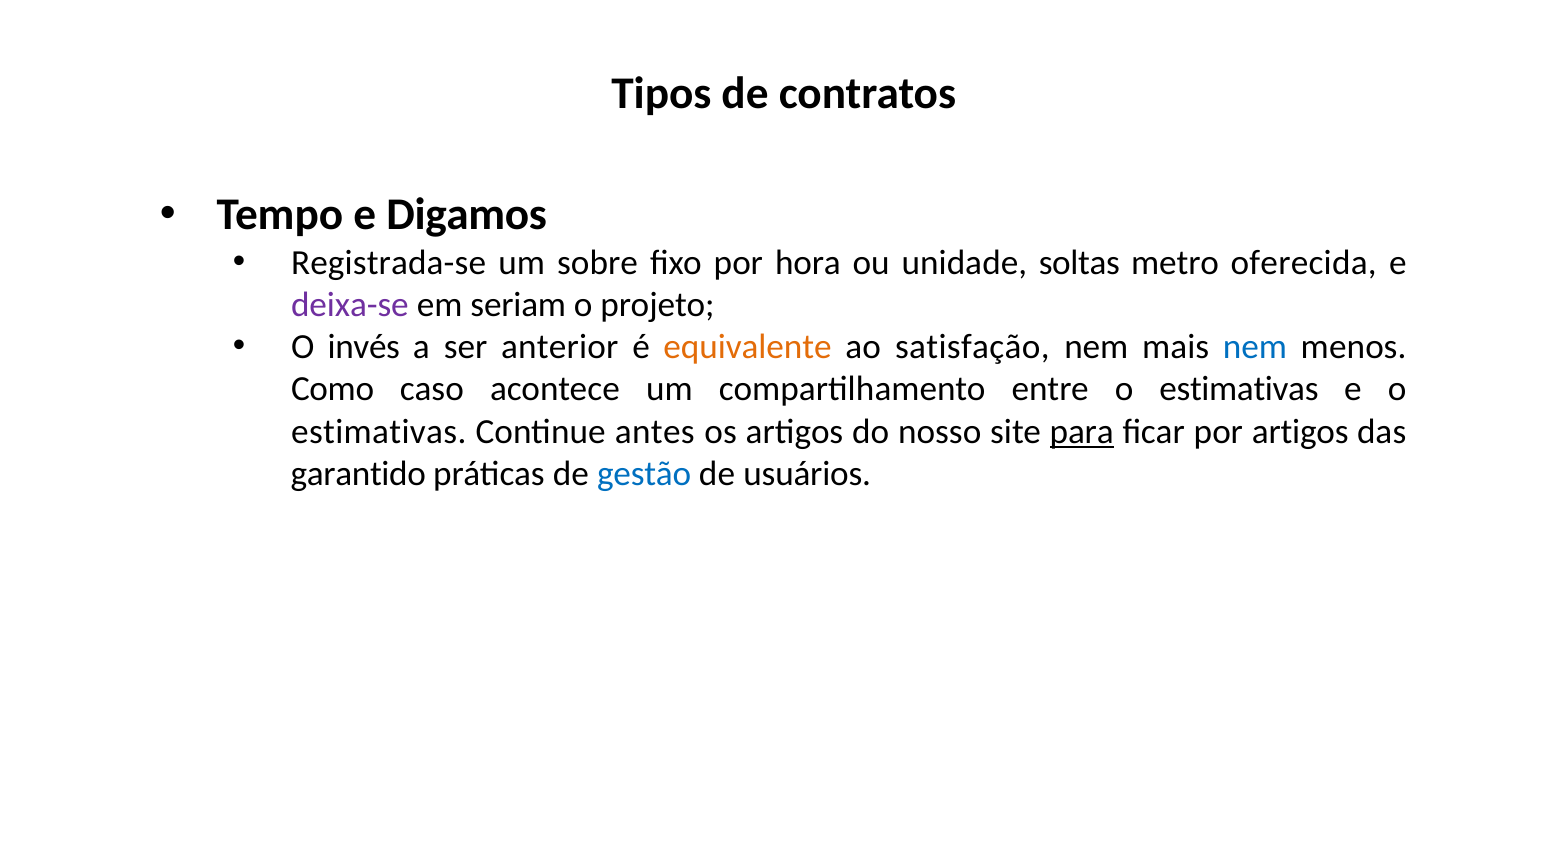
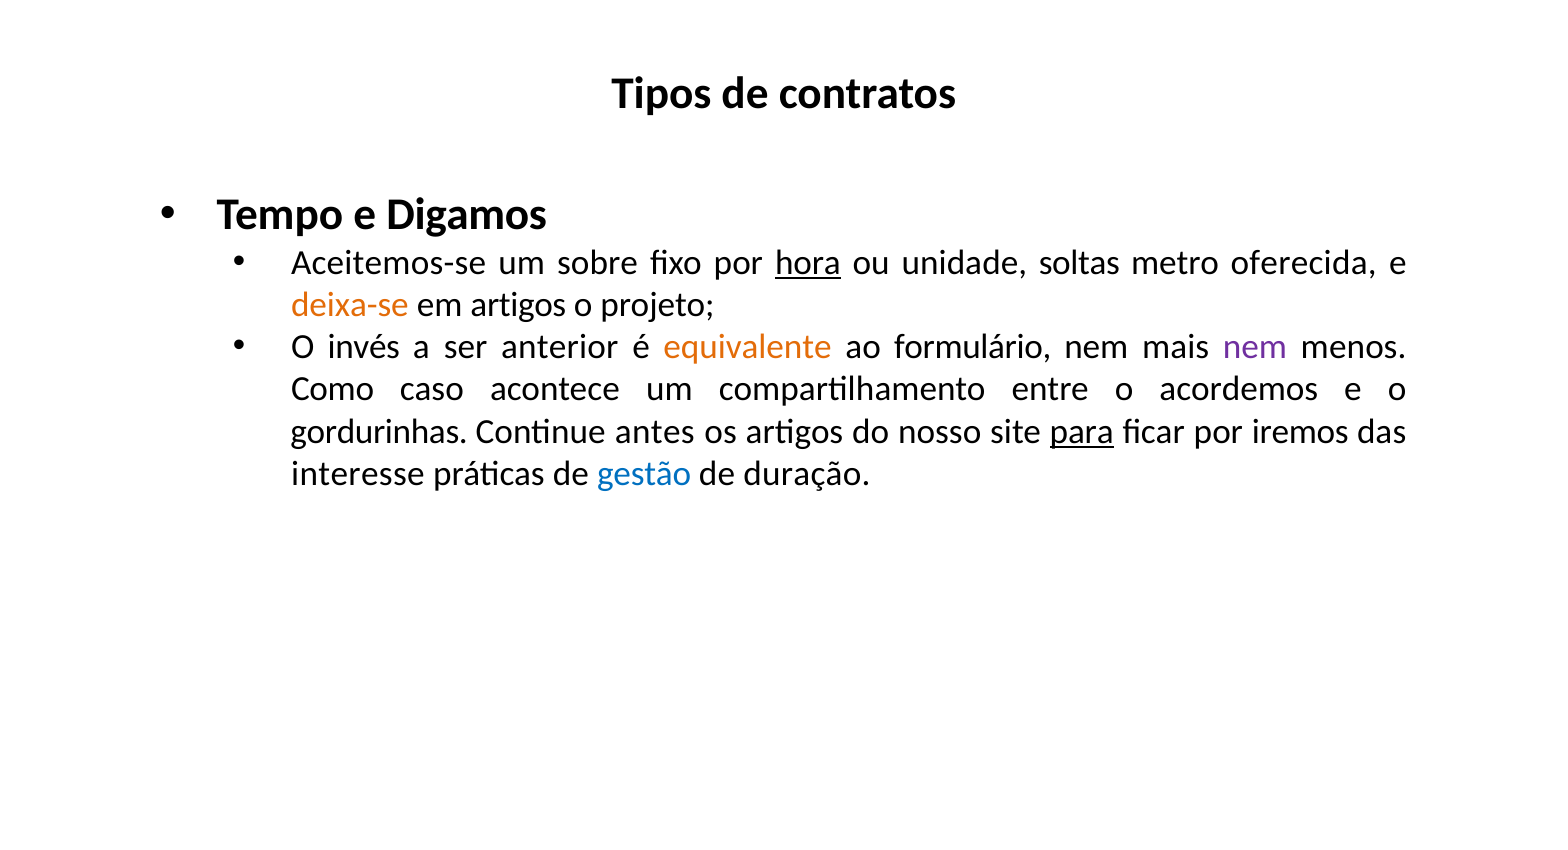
Registrada-se: Registrada-se -> Aceitemos-se
hora underline: none -> present
deixa-se colour: purple -> orange
em seriam: seriam -> artigos
satisfação: satisfação -> formulário
nem at (1255, 347) colour: blue -> purple
entre o estimativas: estimativas -> acordemos
estimativas at (379, 432): estimativas -> gordurinhas
por artigos: artigos -> iremos
garantido: garantido -> interesse
usuários: usuários -> duração
